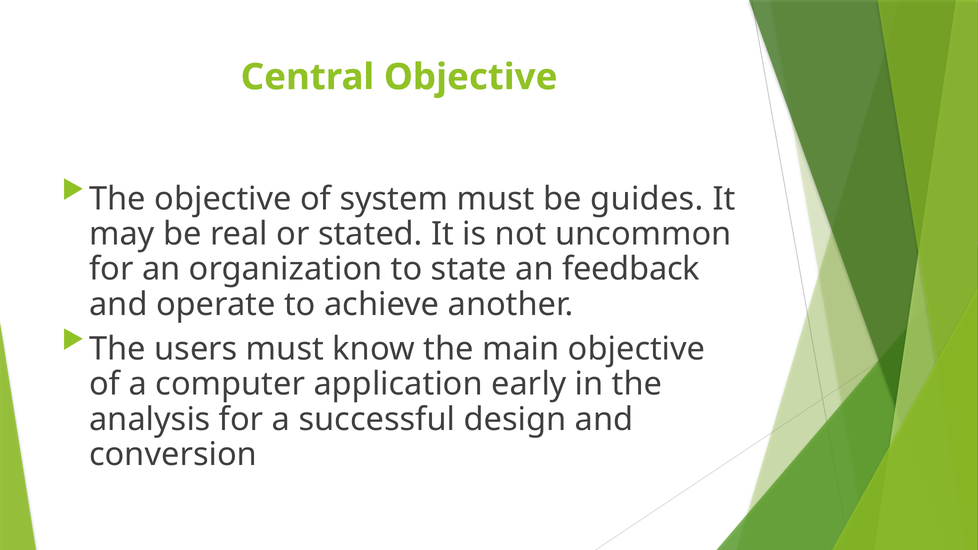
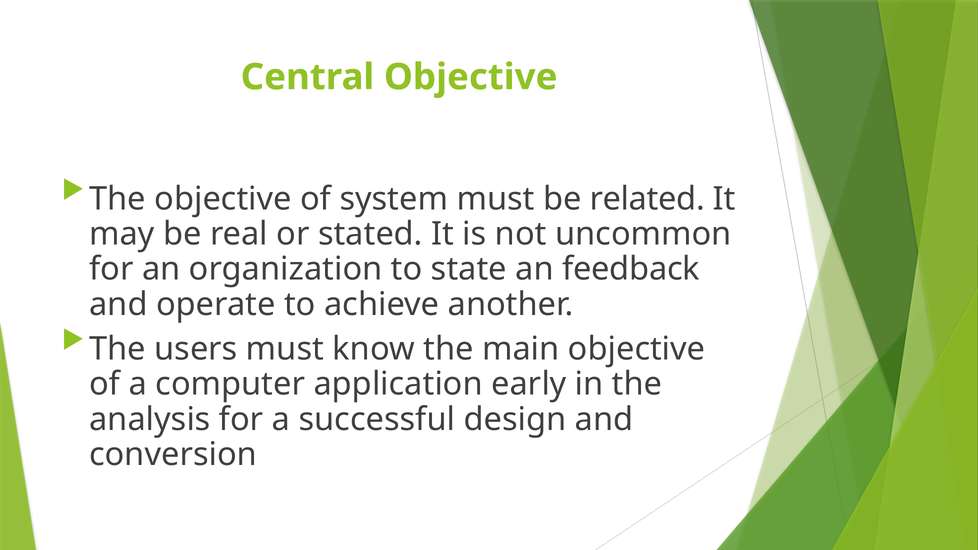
guides: guides -> related
